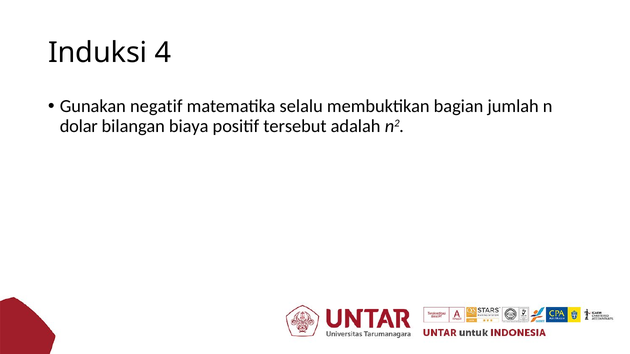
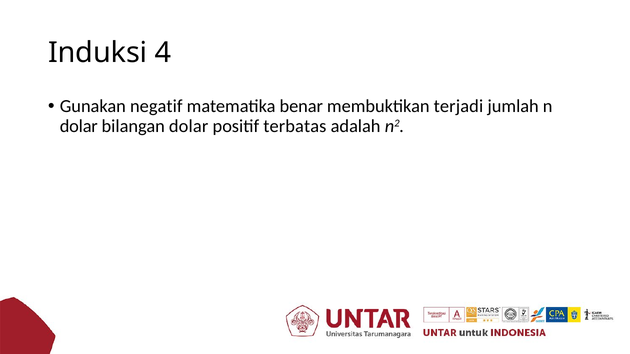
selalu: selalu -> benar
bagian: bagian -> terjadi
bilangan biaya: biaya -> dolar
tersebut: tersebut -> terbatas
